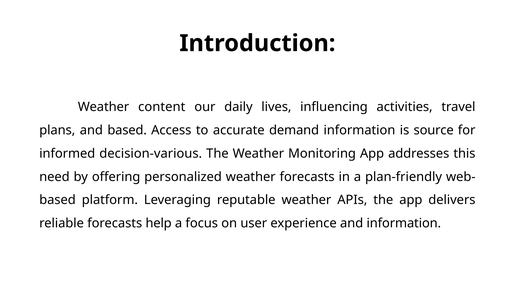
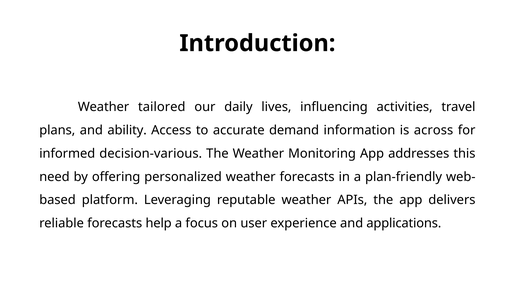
content: content -> tailored
and based: based -> ability
source: source -> across
and information: information -> applications
